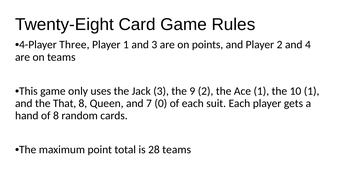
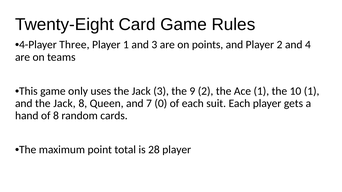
and the That: That -> Jack
28 teams: teams -> player
